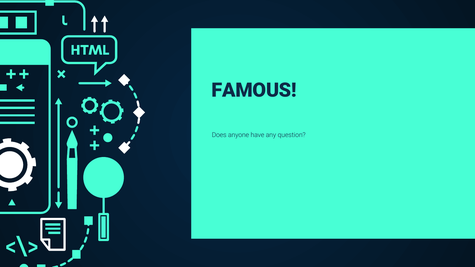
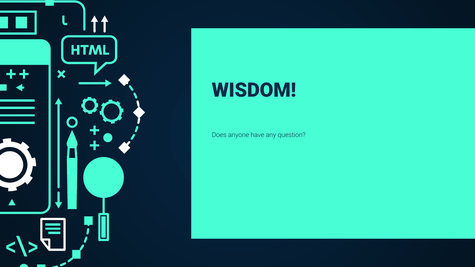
FAMOUS: FAMOUS -> WISDOM
